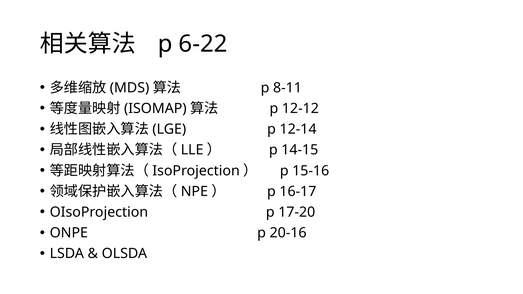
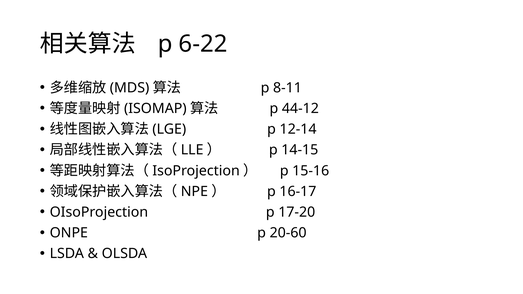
12-12: 12-12 -> 44-12
20-16: 20-16 -> 20-60
